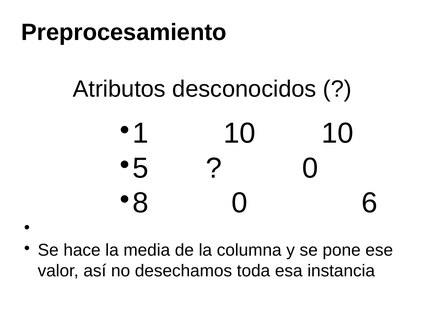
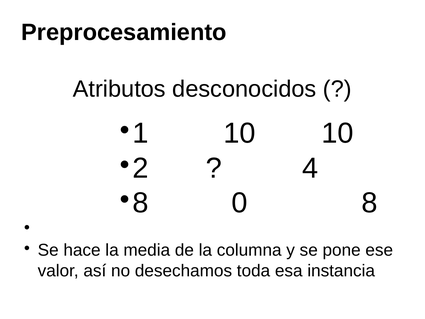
5: 5 -> 2
0 at (310, 168): 0 -> 4
0 6: 6 -> 8
